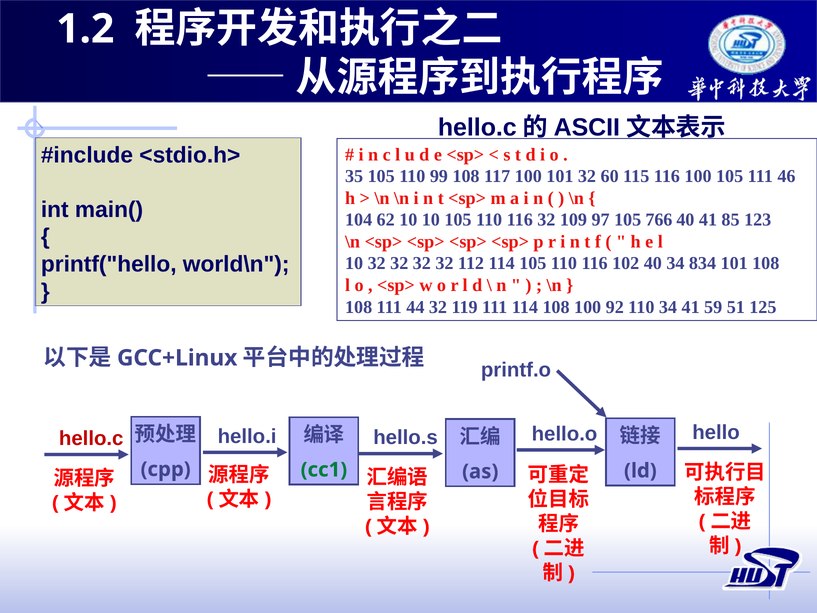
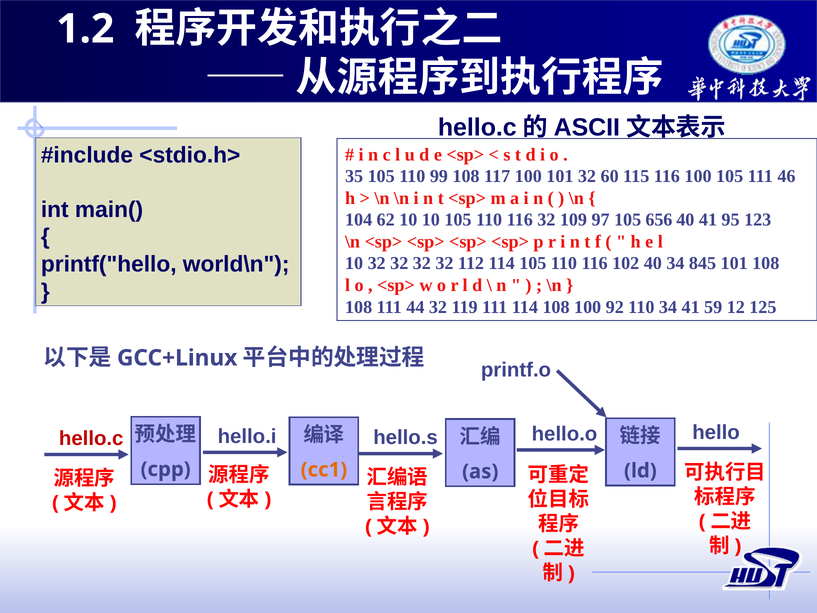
766: 766 -> 656
85: 85 -> 95
834: 834 -> 845
51: 51 -> 12
cc1 colour: green -> orange
